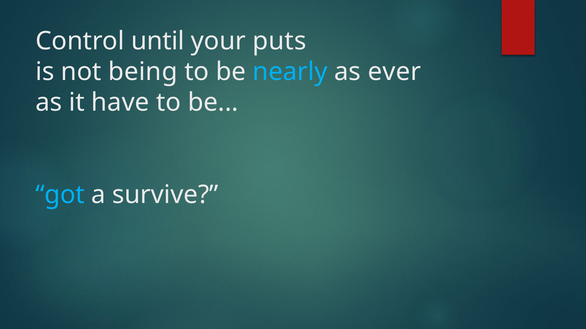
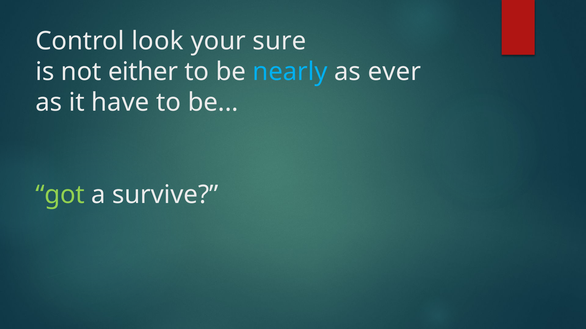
until: until -> look
puts: puts -> sure
being: being -> either
got colour: light blue -> light green
